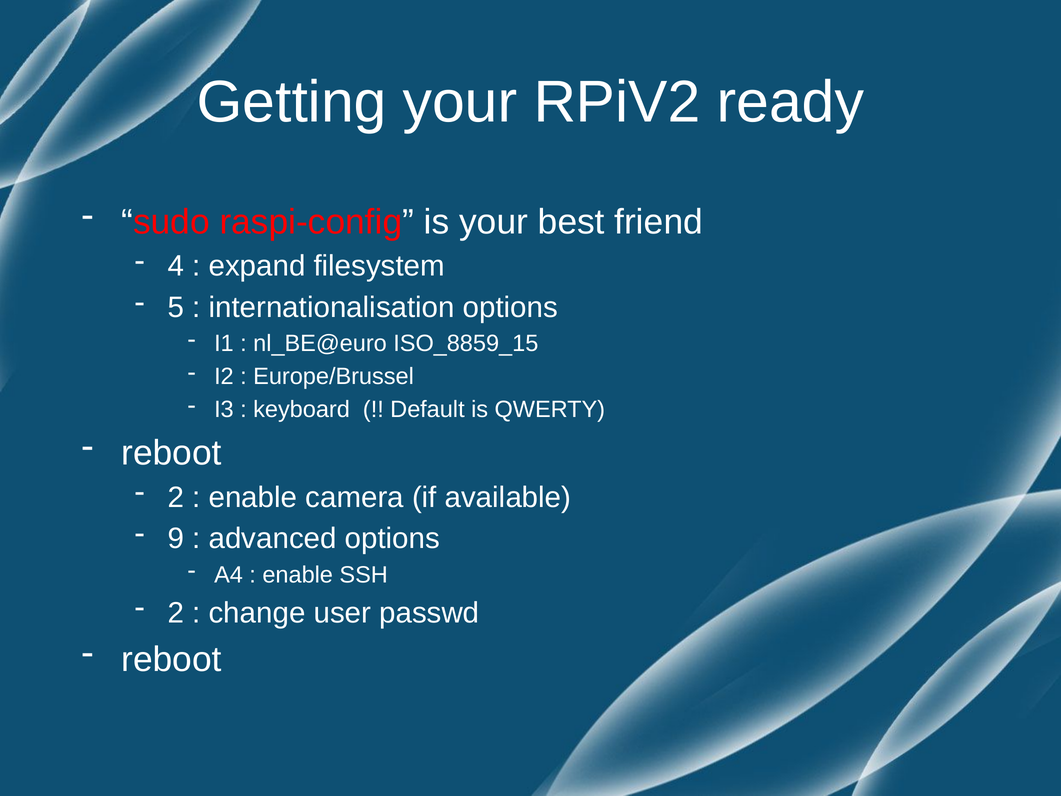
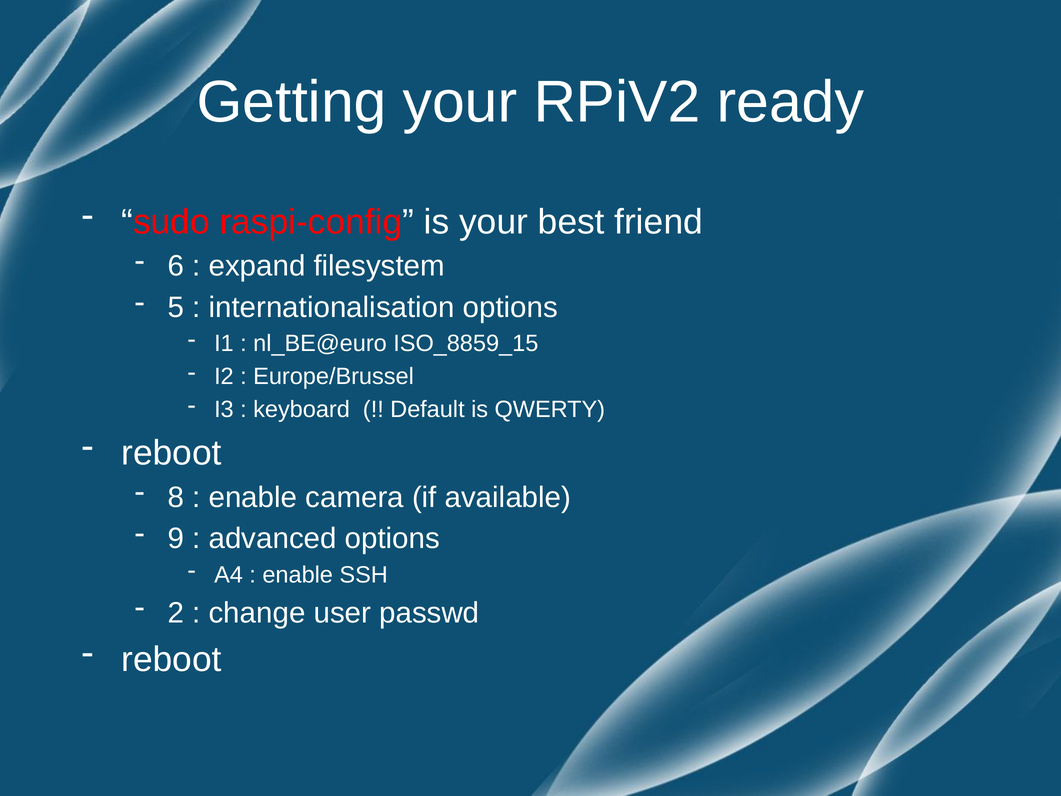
4: 4 -> 6
2 at (176, 497): 2 -> 8
